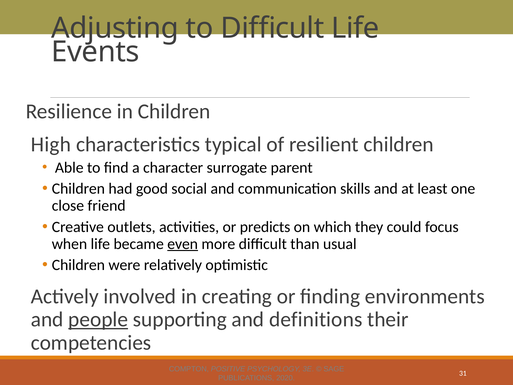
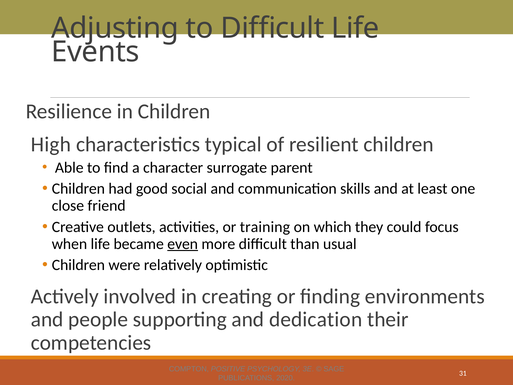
predicts: predicts -> training
people underline: present -> none
definitions: definitions -> dedication
